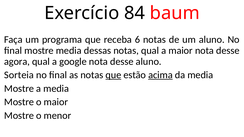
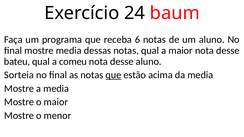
84: 84 -> 24
agora: agora -> bateu
google: google -> comeu
acima underline: present -> none
